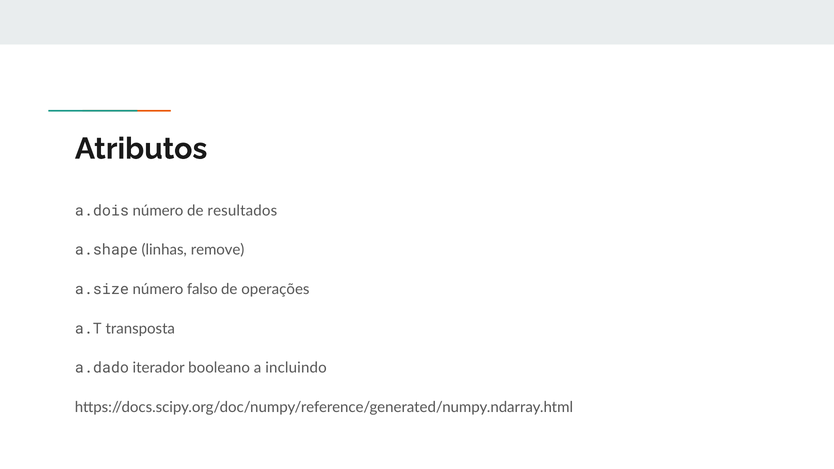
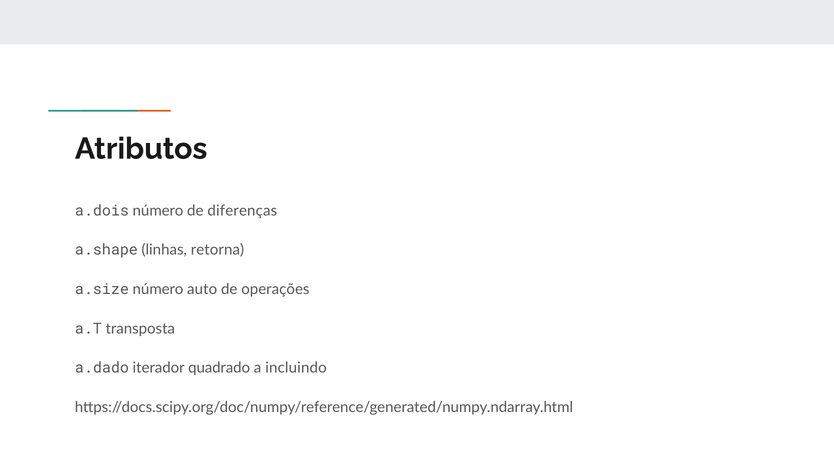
resultados: resultados -> diferenças
remove: remove -> retorna
falso: falso -> auto
booleano: booleano -> quadrado
